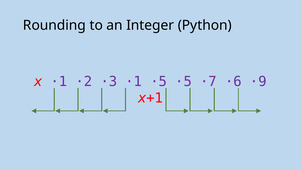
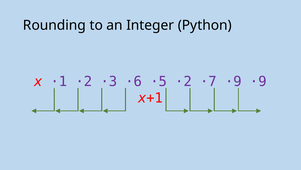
·3 ·1: ·1 -> ·6
·5 ·5: ·5 -> ·2
·7 ·6: ·6 -> ·9
